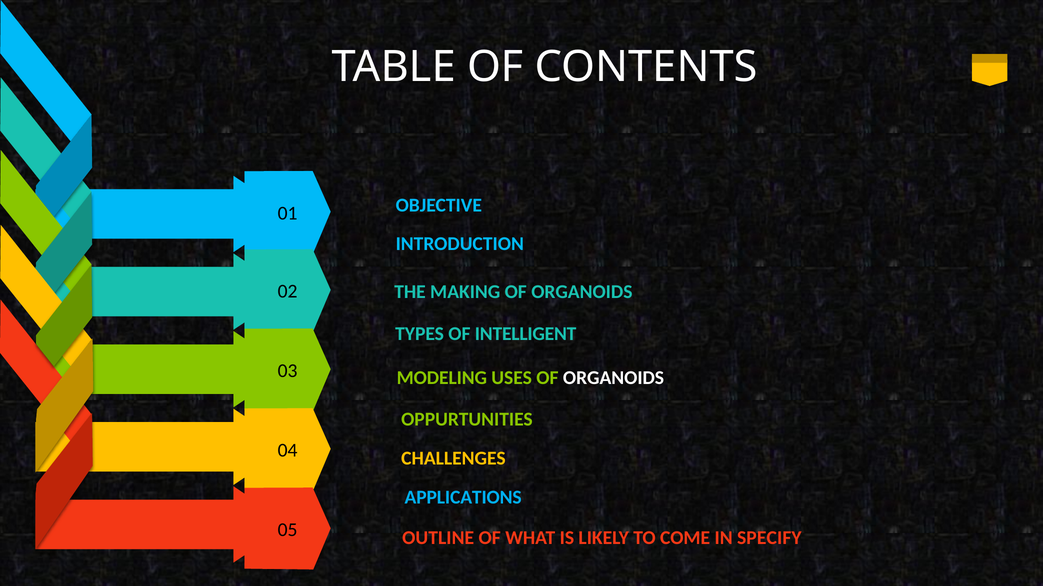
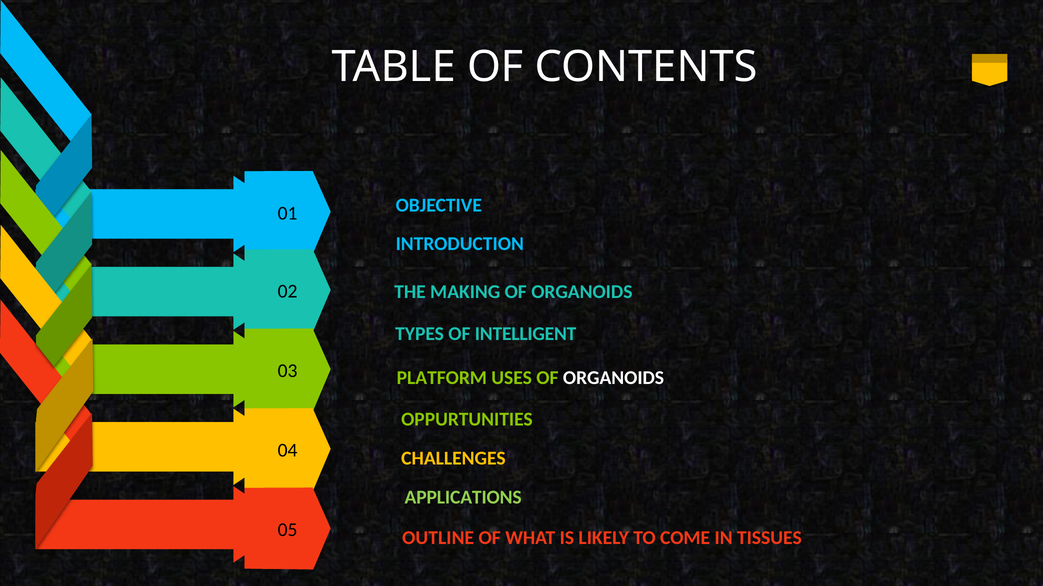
MODELING: MODELING -> PLATFORM
APPLICATIONS colour: light blue -> light green
SPECIFY: SPECIFY -> TISSUES
